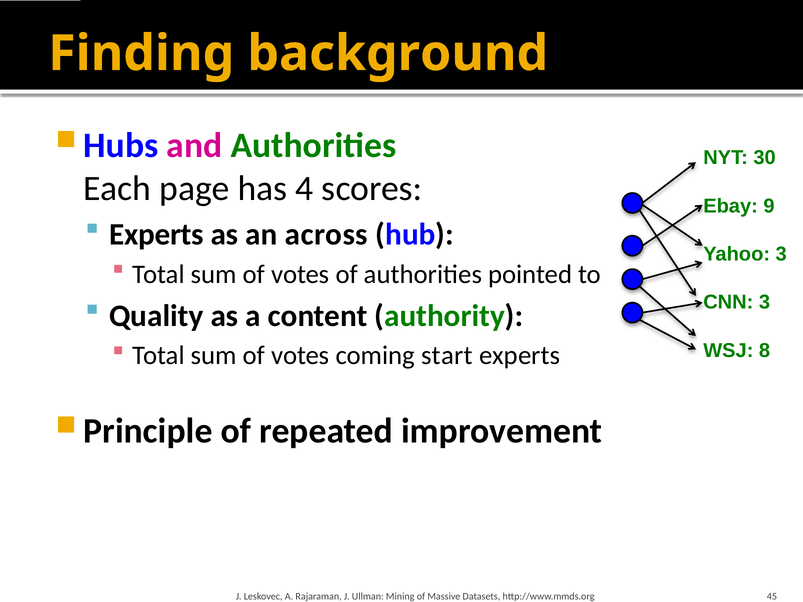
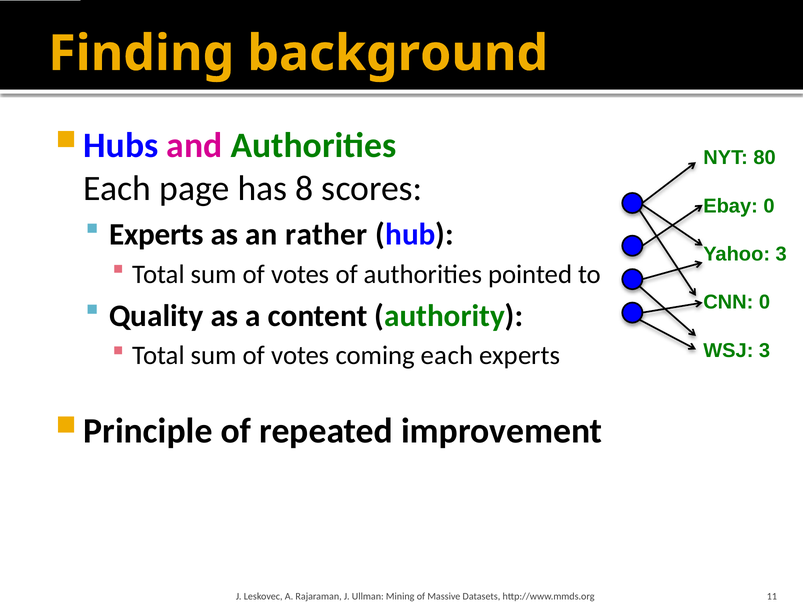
30: 30 -> 80
4: 4 -> 8
Ebay 9: 9 -> 0
across: across -> rather
CNN 3: 3 -> 0
WSJ 8: 8 -> 3
coming start: start -> each
45: 45 -> 11
